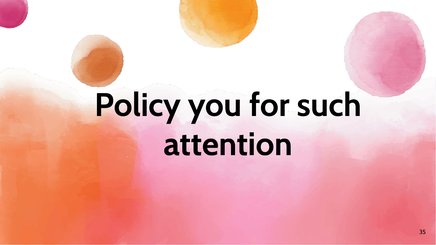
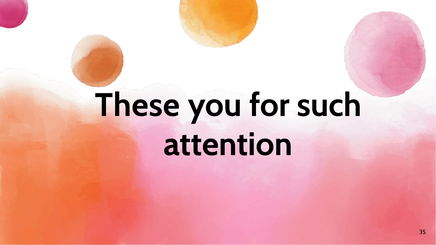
Policy: Policy -> These
